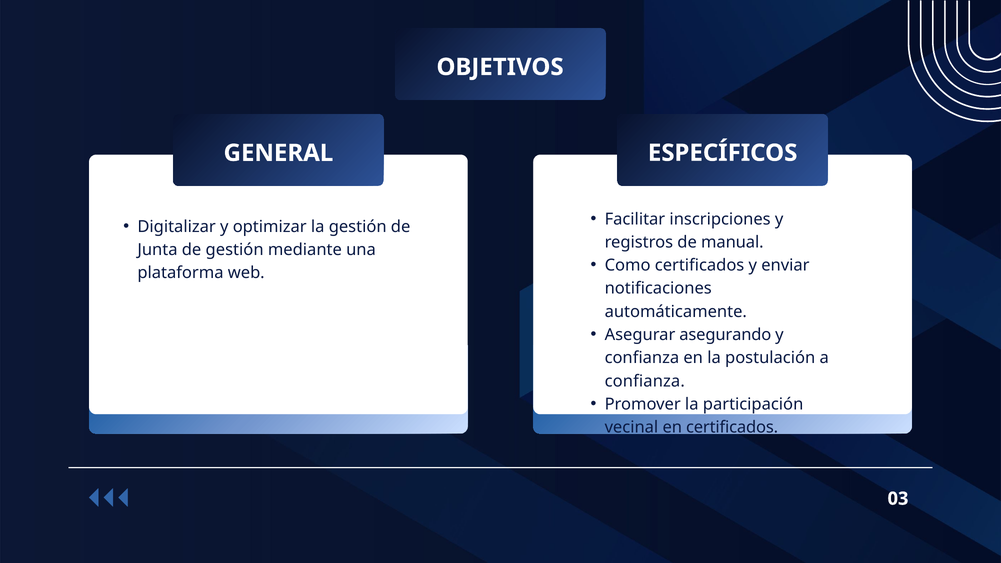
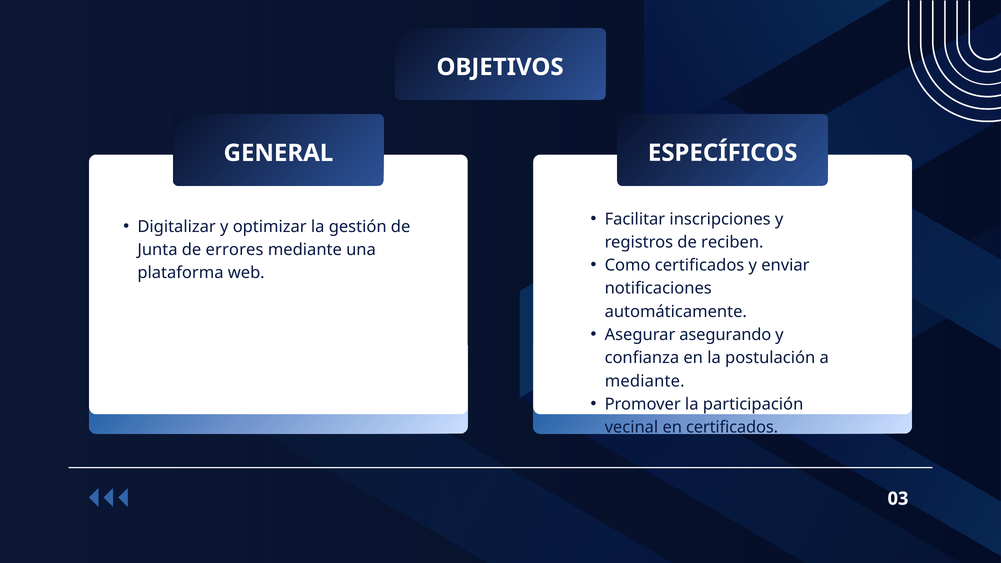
manual: manual -> reciben
de gestión: gestión -> errores
confianza at (645, 381): confianza -> mediante
